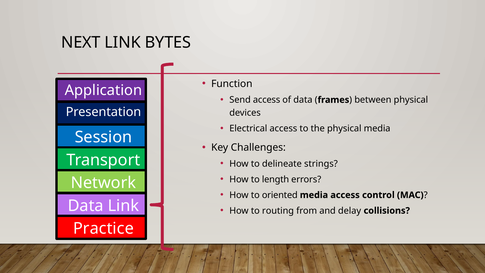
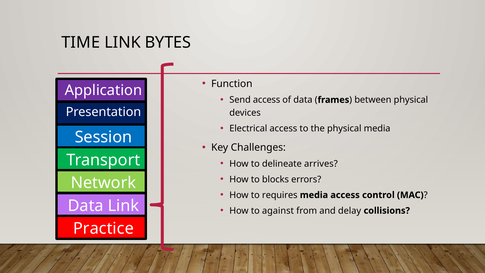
NEXT: NEXT -> TIME
strings: strings -> arrives
length: length -> blocks
oriented: oriented -> requires
routing: routing -> against
